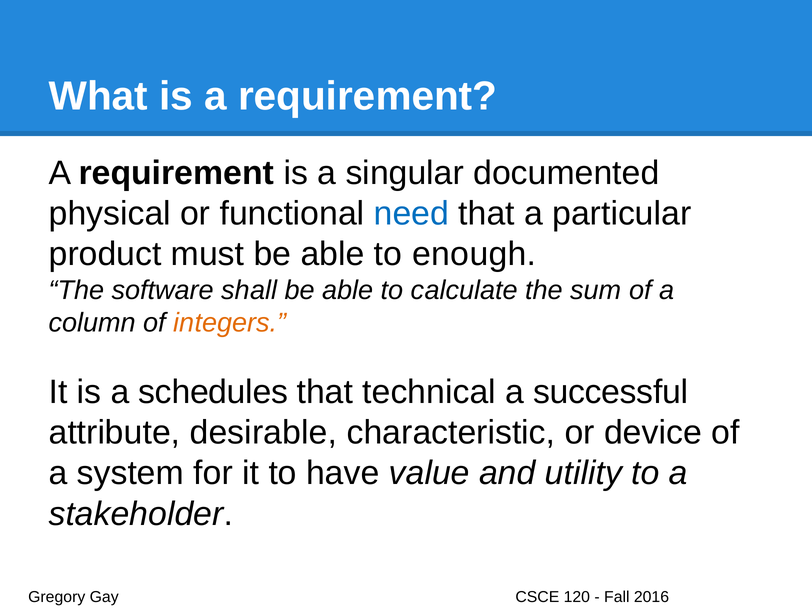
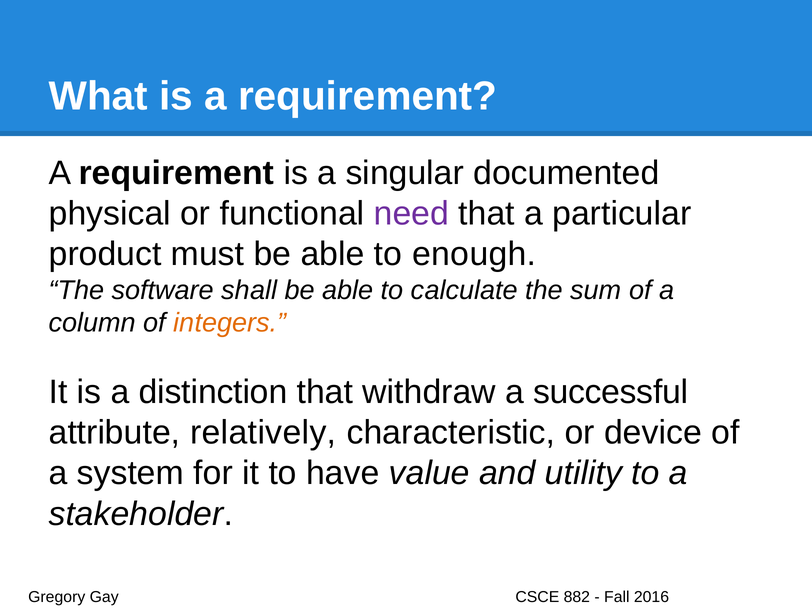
need colour: blue -> purple
schedules: schedules -> distinction
technical: technical -> withdraw
desirable: desirable -> relatively
120: 120 -> 882
